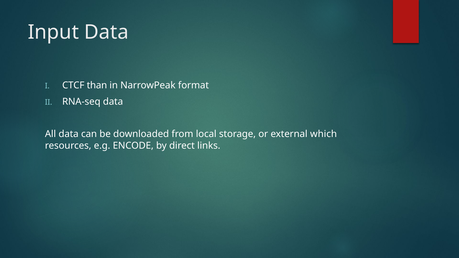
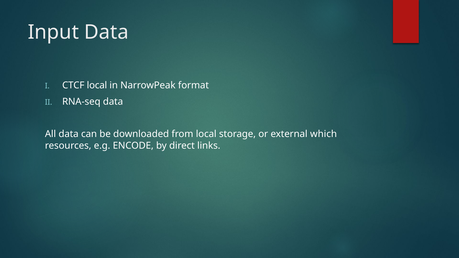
CTCF than: than -> local
